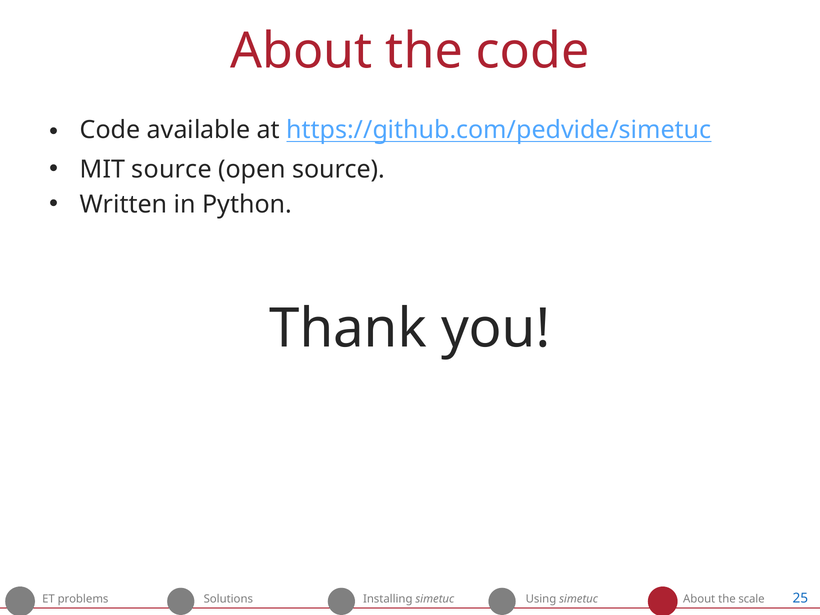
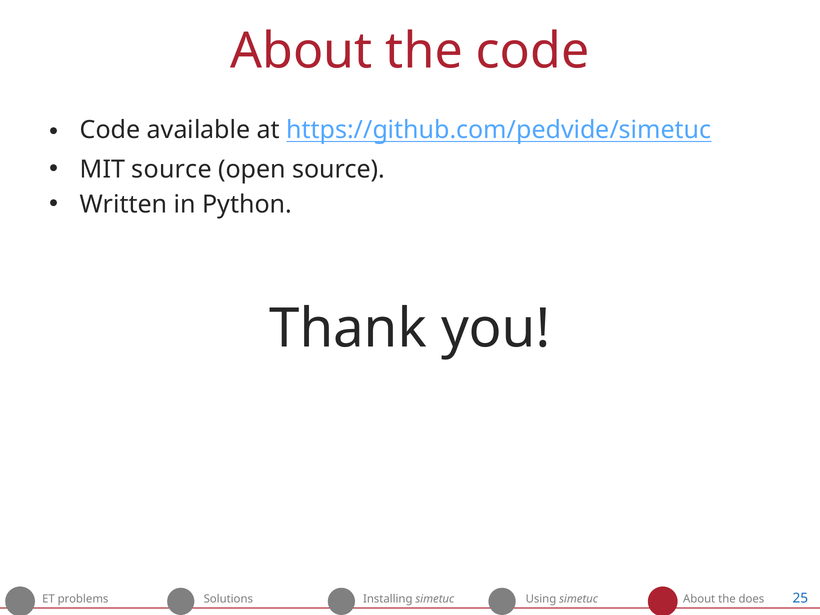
scale: scale -> does
